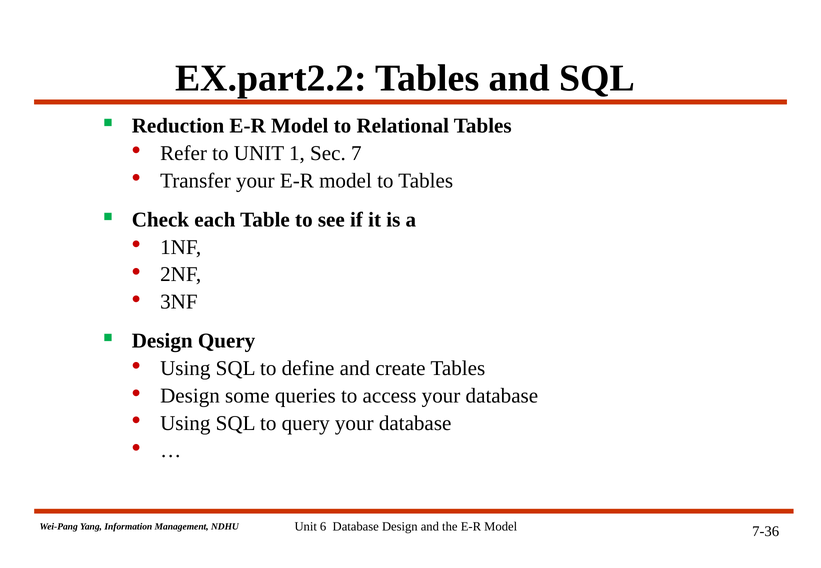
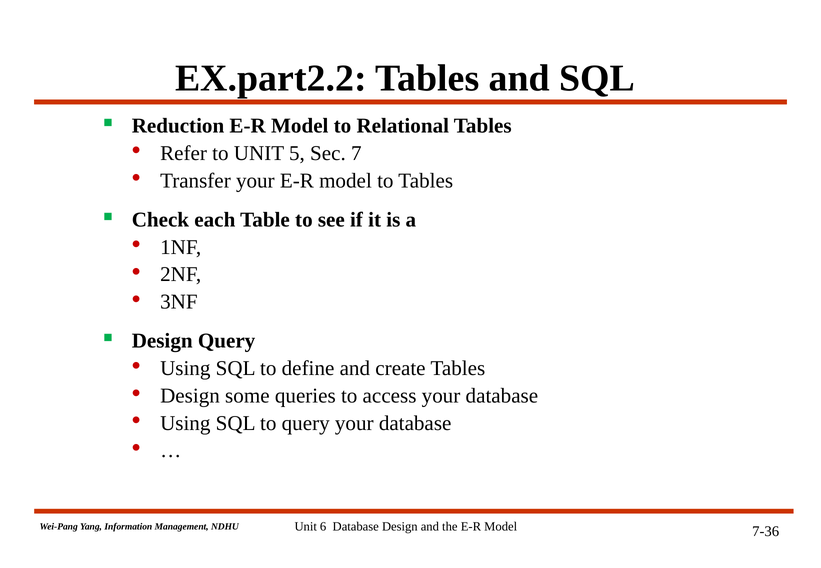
1: 1 -> 5
